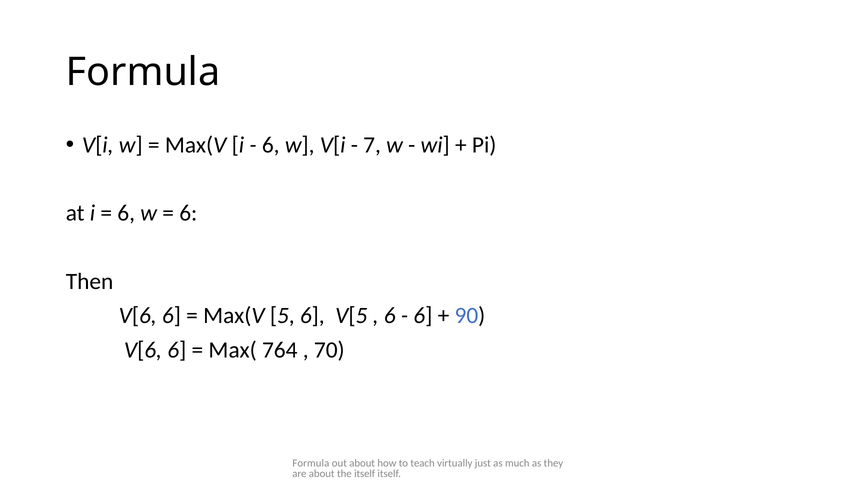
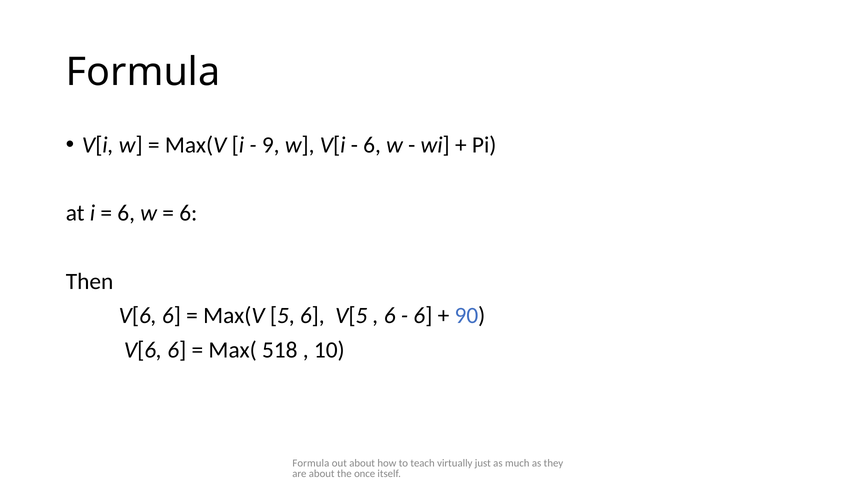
6 at (271, 145): 6 -> 9
7 at (372, 145): 7 -> 6
764: 764 -> 518
70: 70 -> 10
the itself: itself -> once
